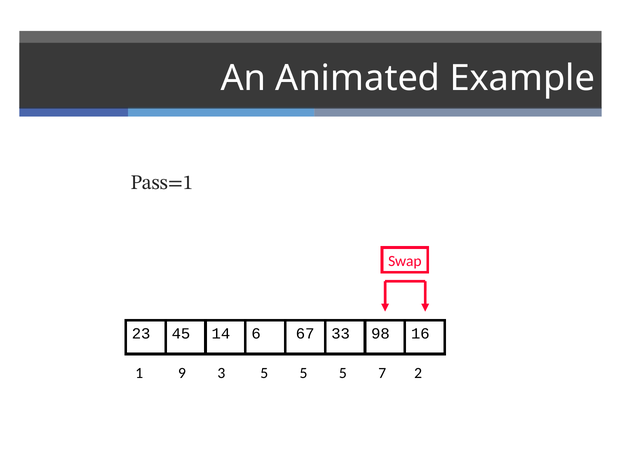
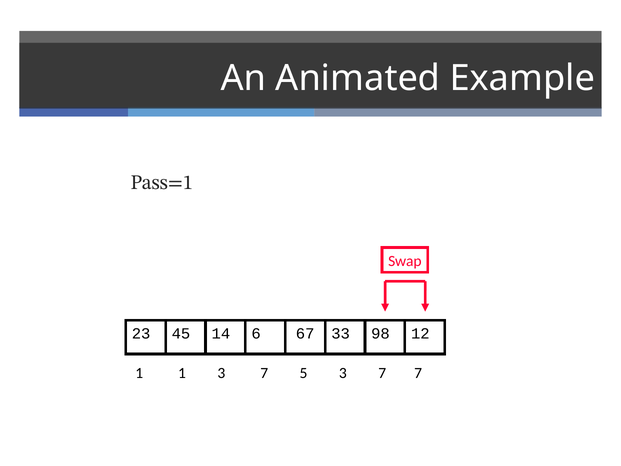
16: 16 -> 12
1 9: 9 -> 1
5 at (264, 373): 5 -> 7
5 at (343, 373): 5 -> 3
7 2: 2 -> 7
